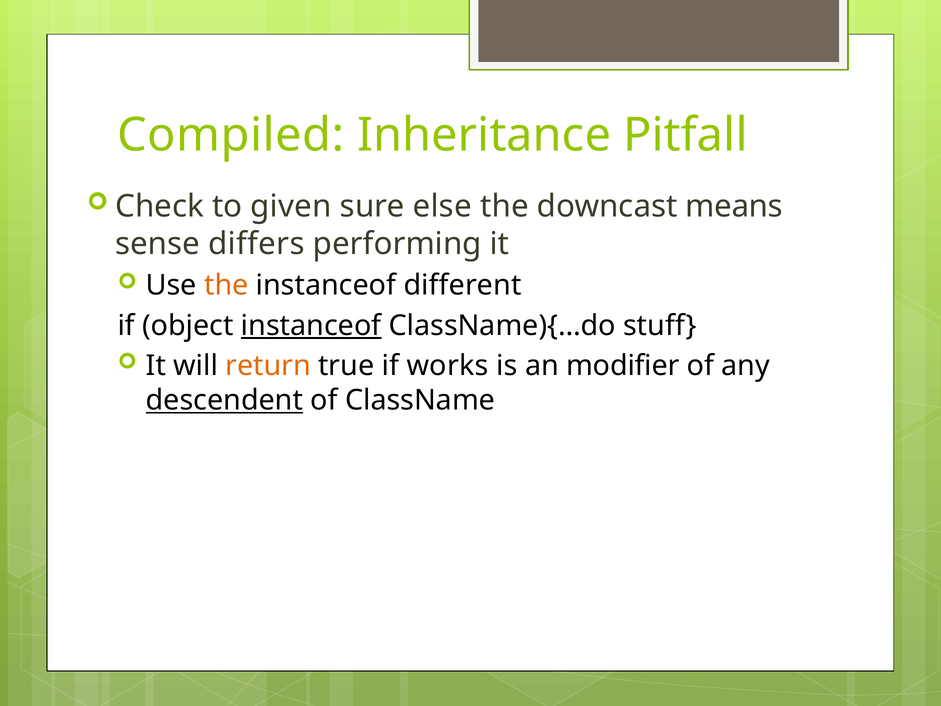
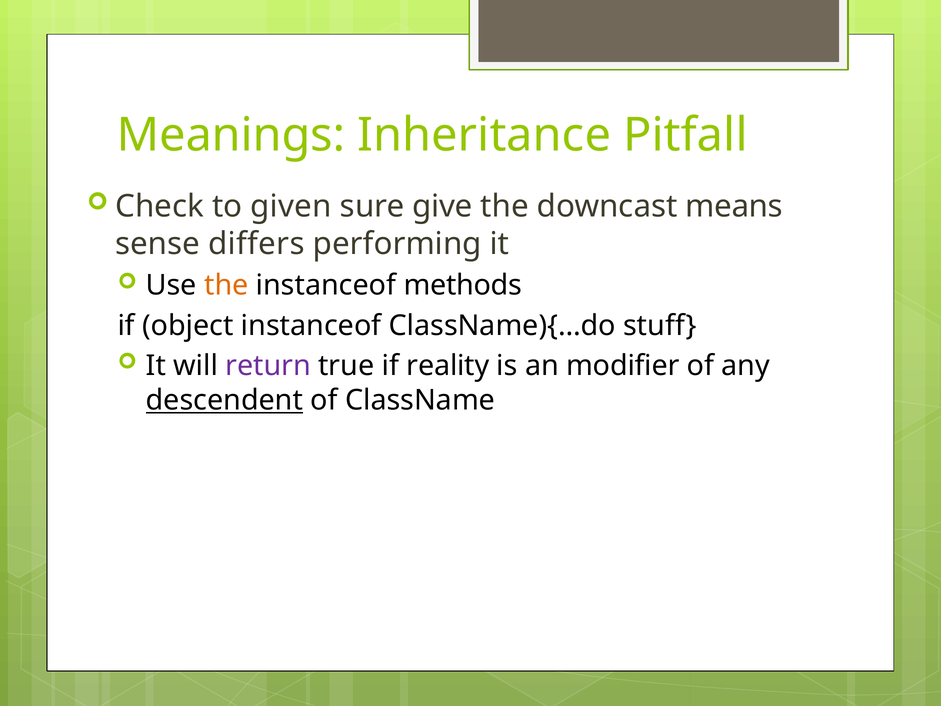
Compiled: Compiled -> Meanings
else: else -> give
different: different -> methods
instanceof at (311, 325) underline: present -> none
return colour: orange -> purple
works: works -> reality
